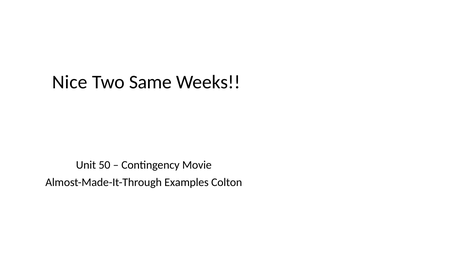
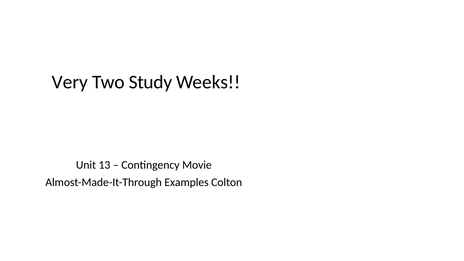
Nice: Nice -> Very
Same: Same -> Study
50: 50 -> 13
